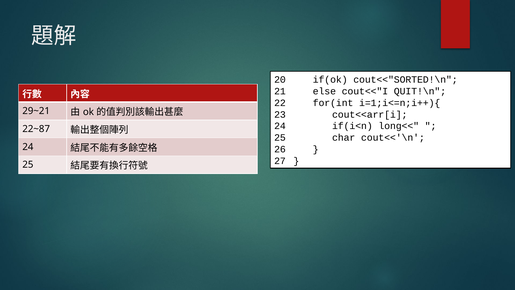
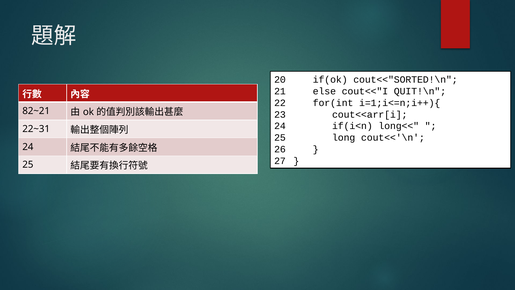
29~21: 29~21 -> 82~21
22~87: 22~87 -> 22~31
char: char -> long
